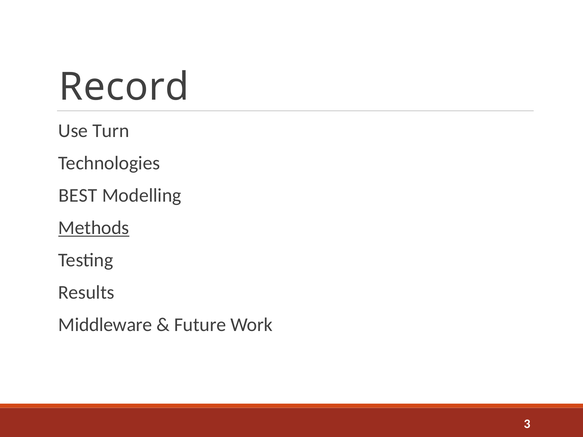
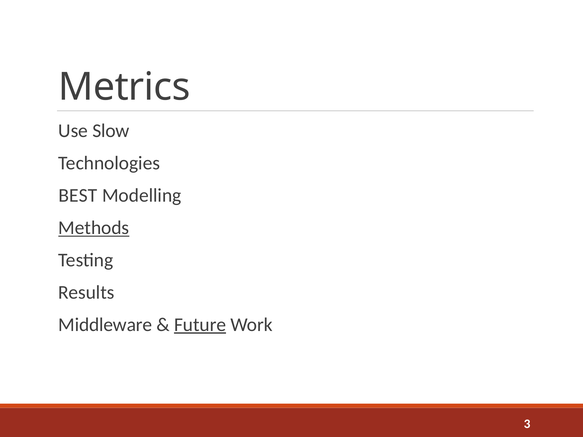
Record: Record -> Metrics
Turn: Turn -> Slow
Future underline: none -> present
